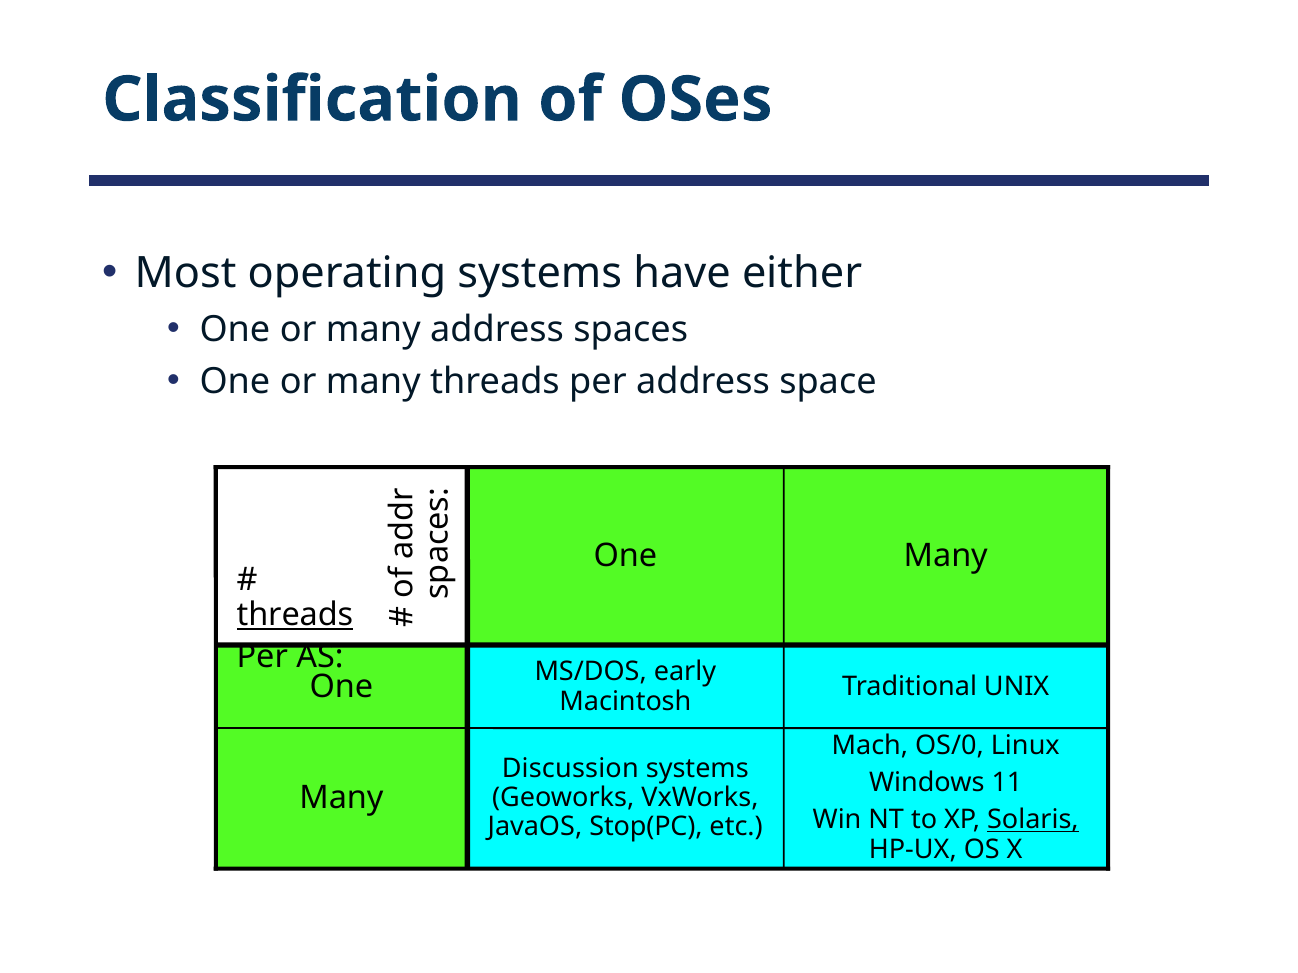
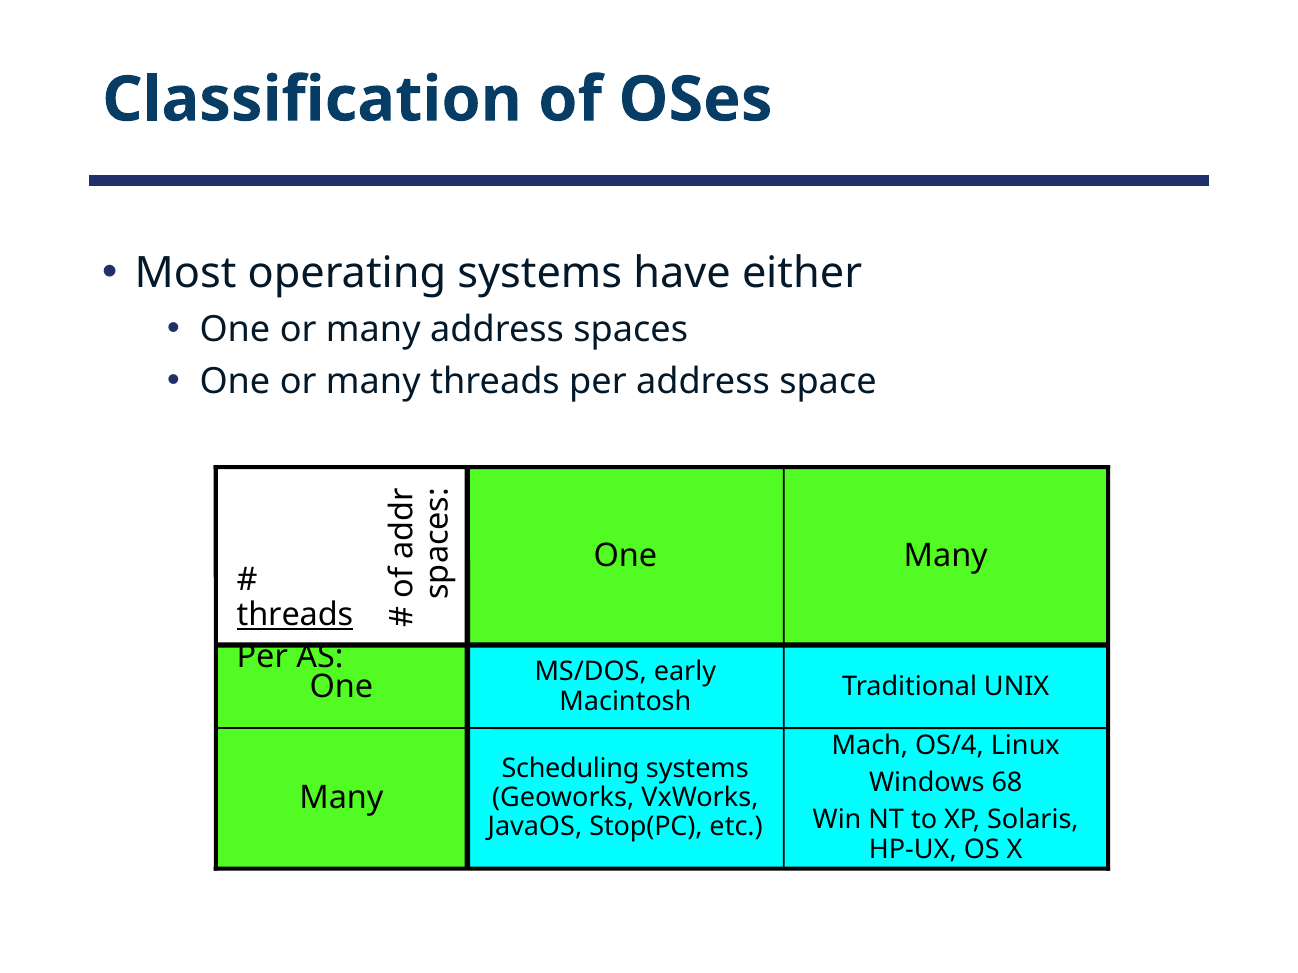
OS/0: OS/0 -> OS/4
Discussion: Discussion -> Scheduling
11: 11 -> 68
Solaris underline: present -> none
